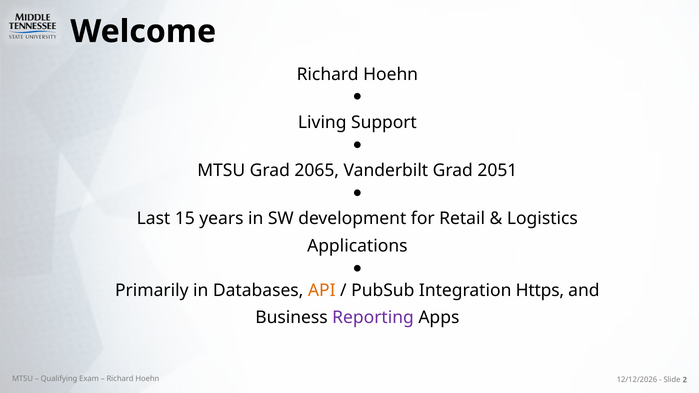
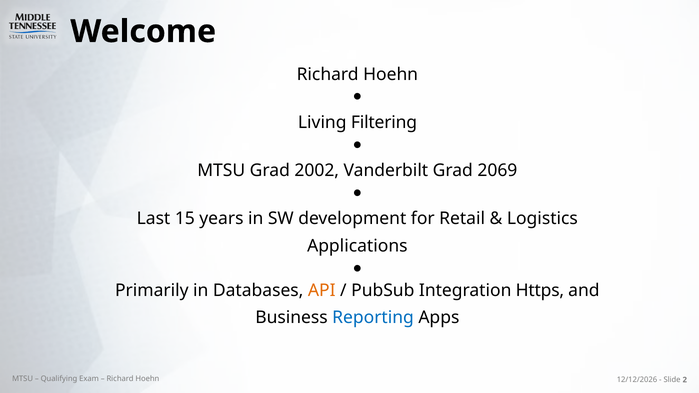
Support: Support -> Filtering
2065: 2065 -> 2002
2051: 2051 -> 2069
Reporting colour: purple -> blue
